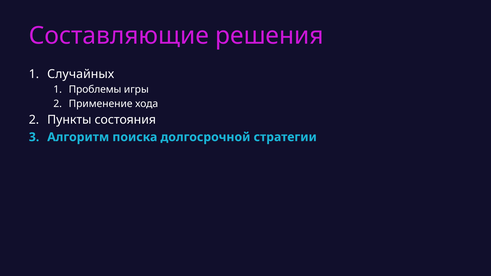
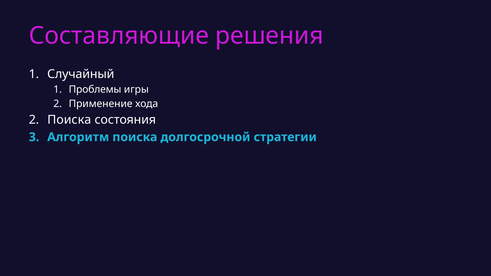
Случайных: Случайных -> Случайный
Пункты at (69, 120): Пункты -> Поиска
